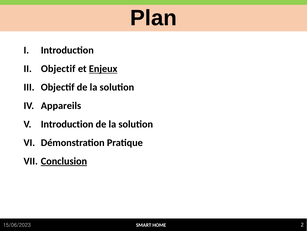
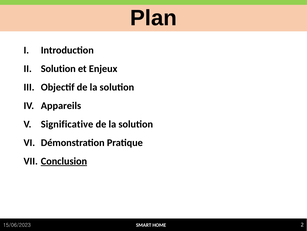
Objectif at (58, 69): Objectif -> Solution
Enjeux underline: present -> none
Introduction at (67, 124): Introduction -> Significative
